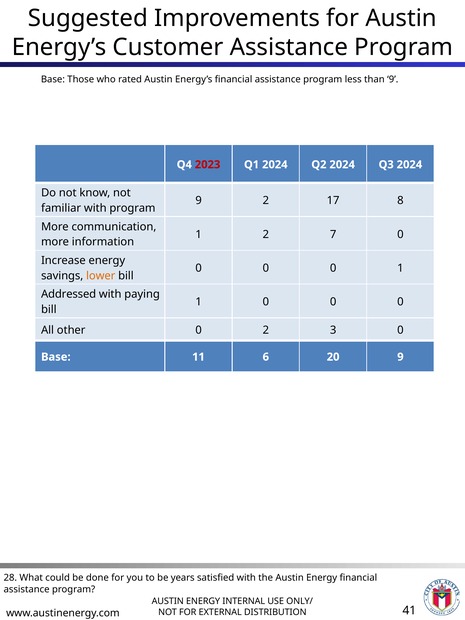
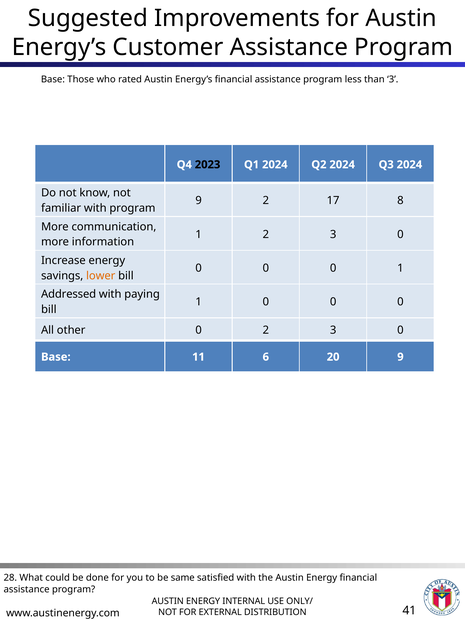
than 9: 9 -> 3
2023 colour: red -> black
1 2 7: 7 -> 3
years: years -> same
